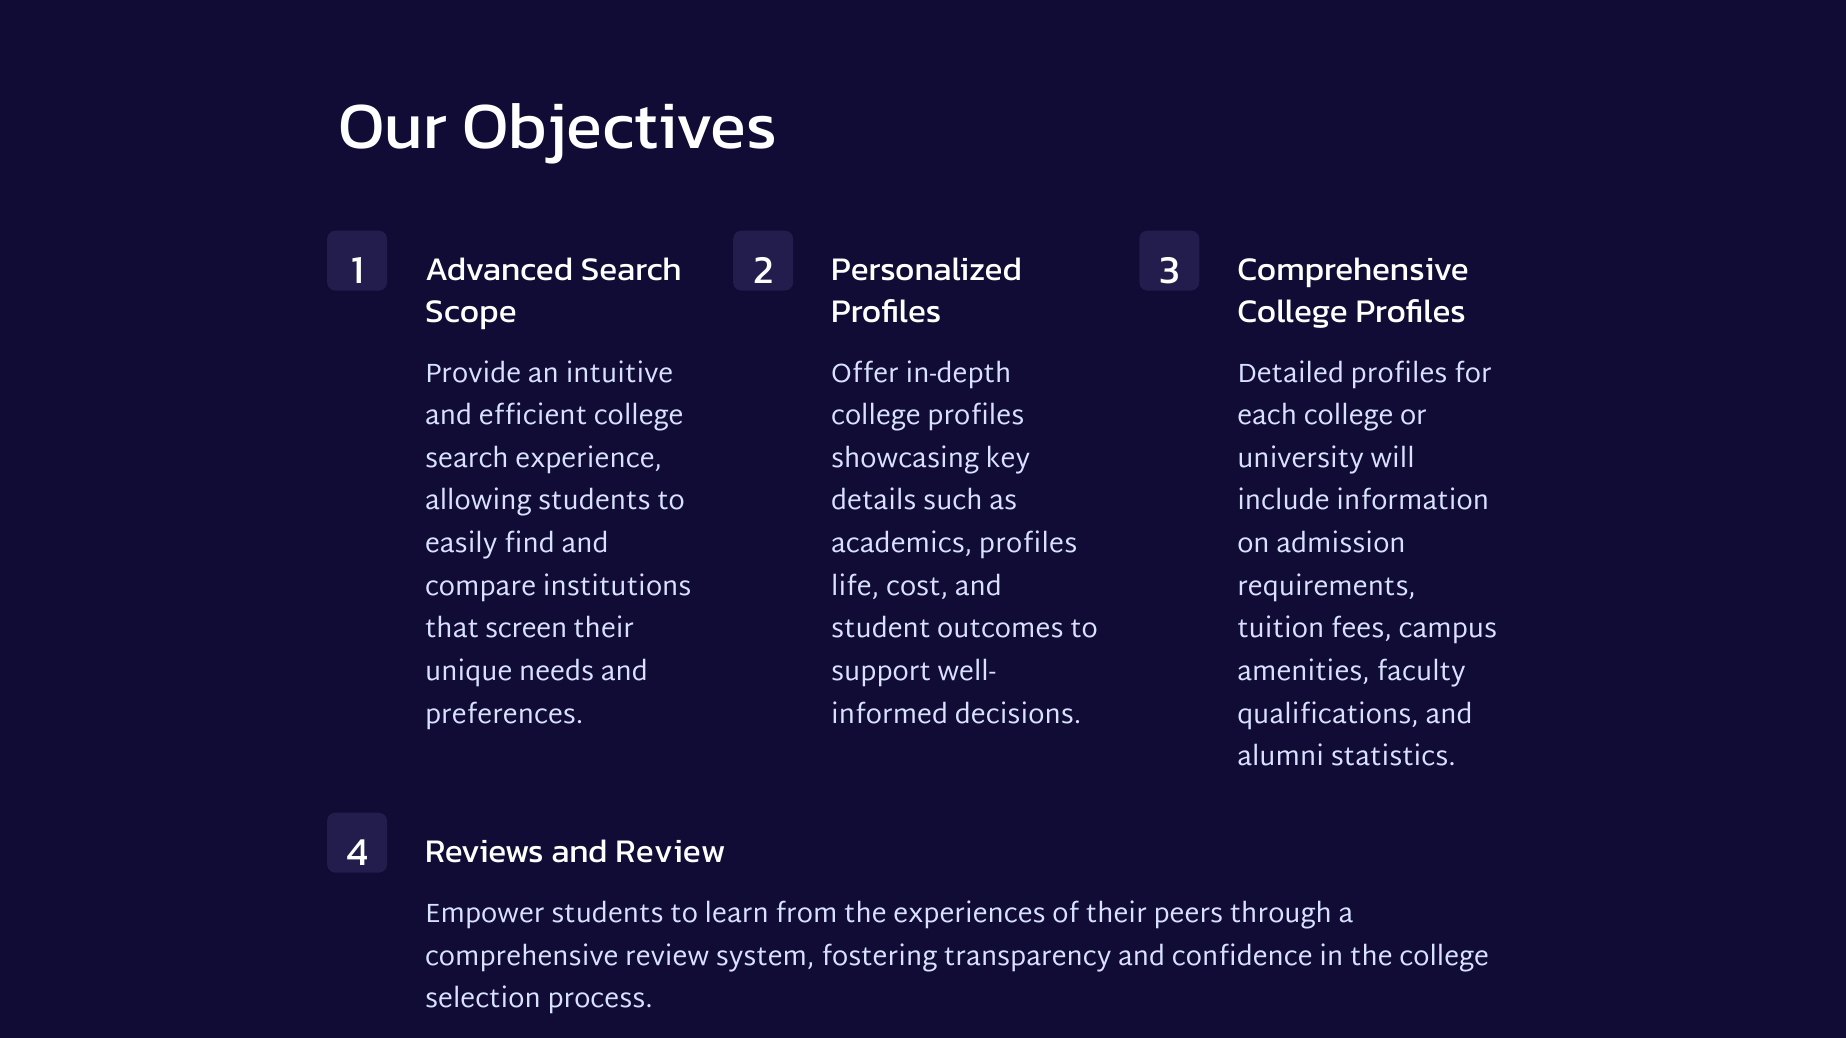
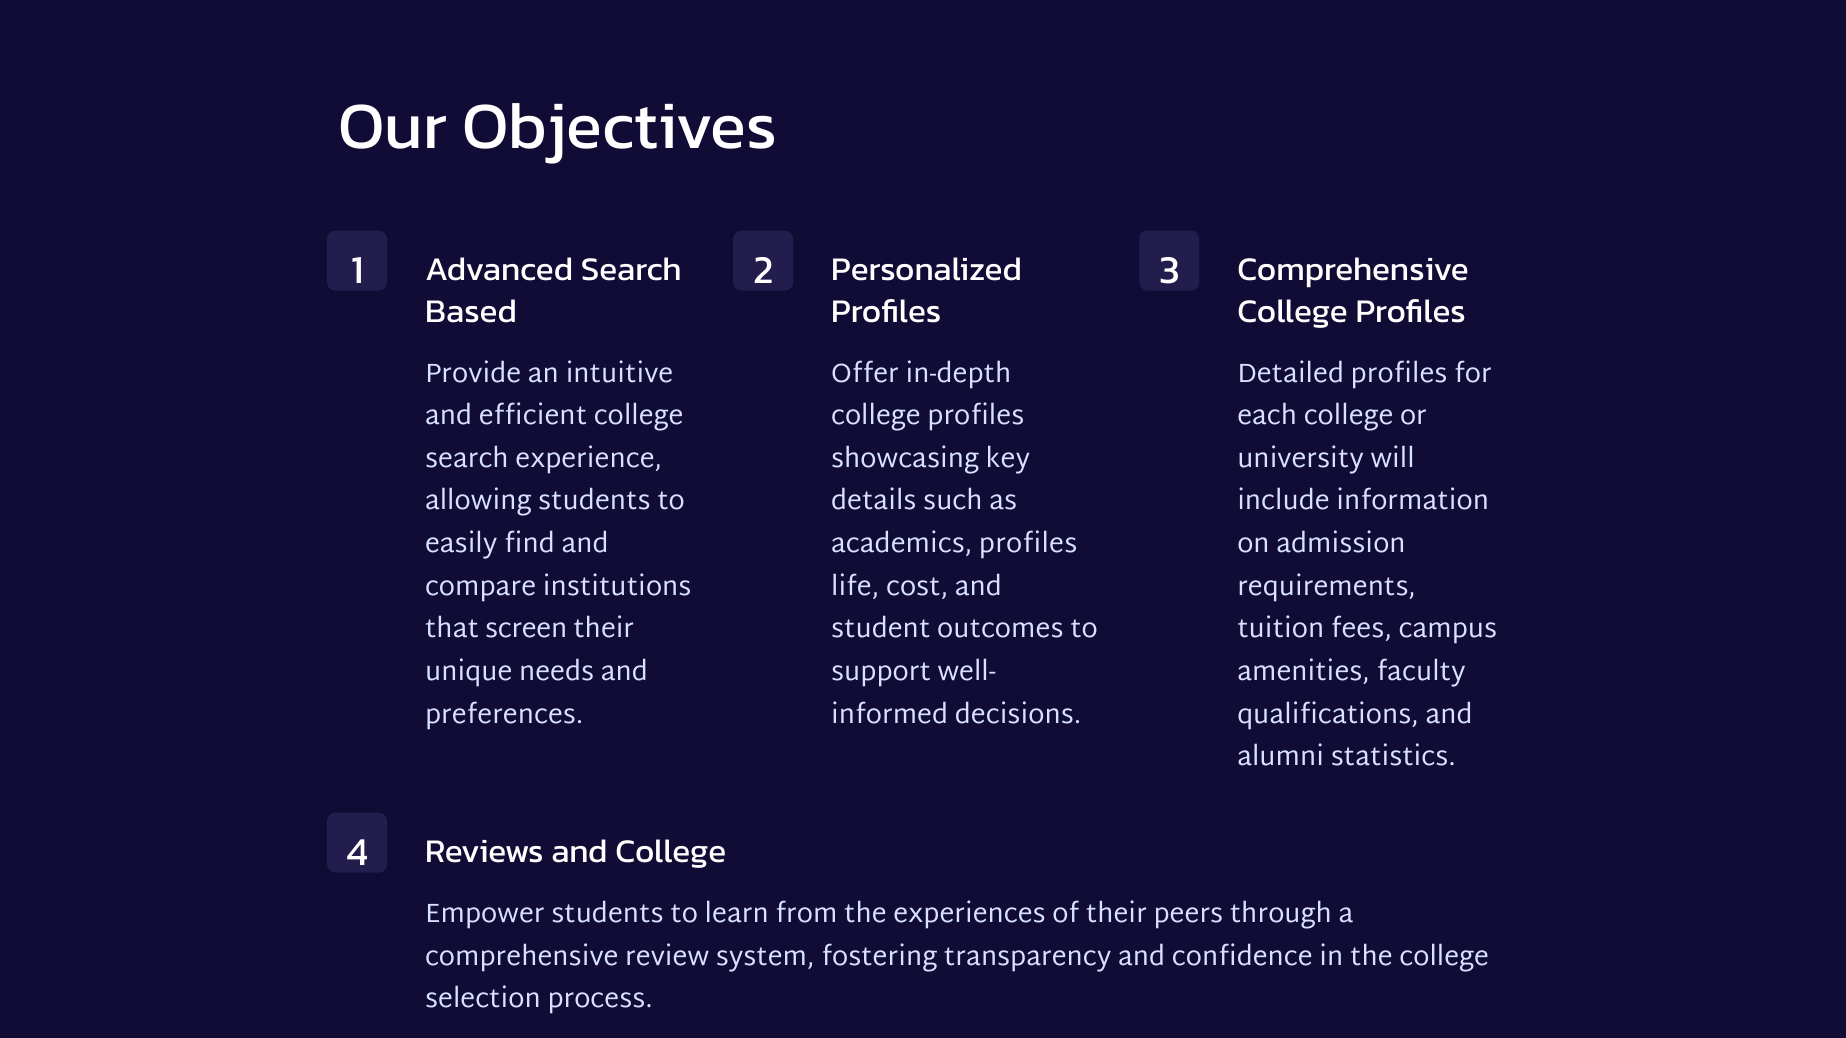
Scope: Scope -> Based
and Review: Review -> College
